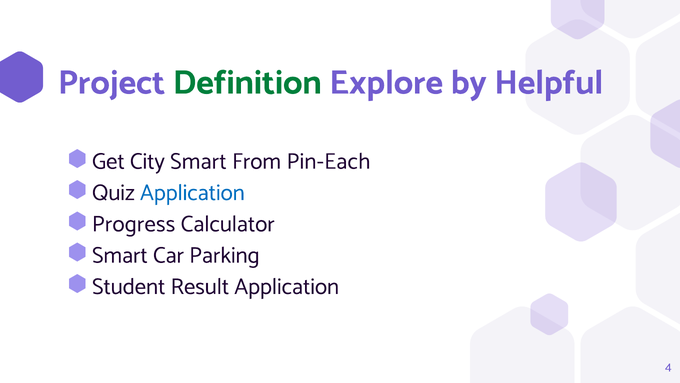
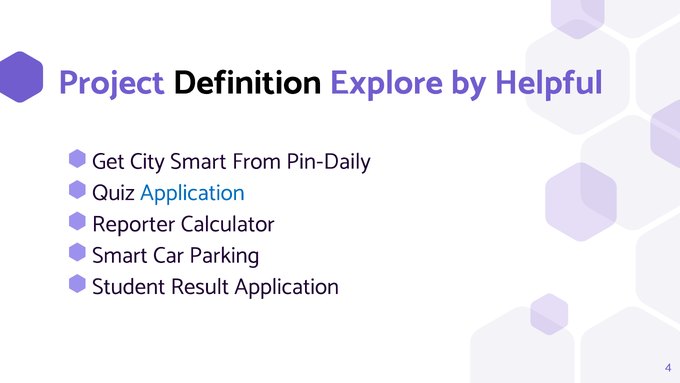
Definition colour: green -> black
Pin-Each: Pin-Each -> Pin-Daily
Progress: Progress -> Reporter
